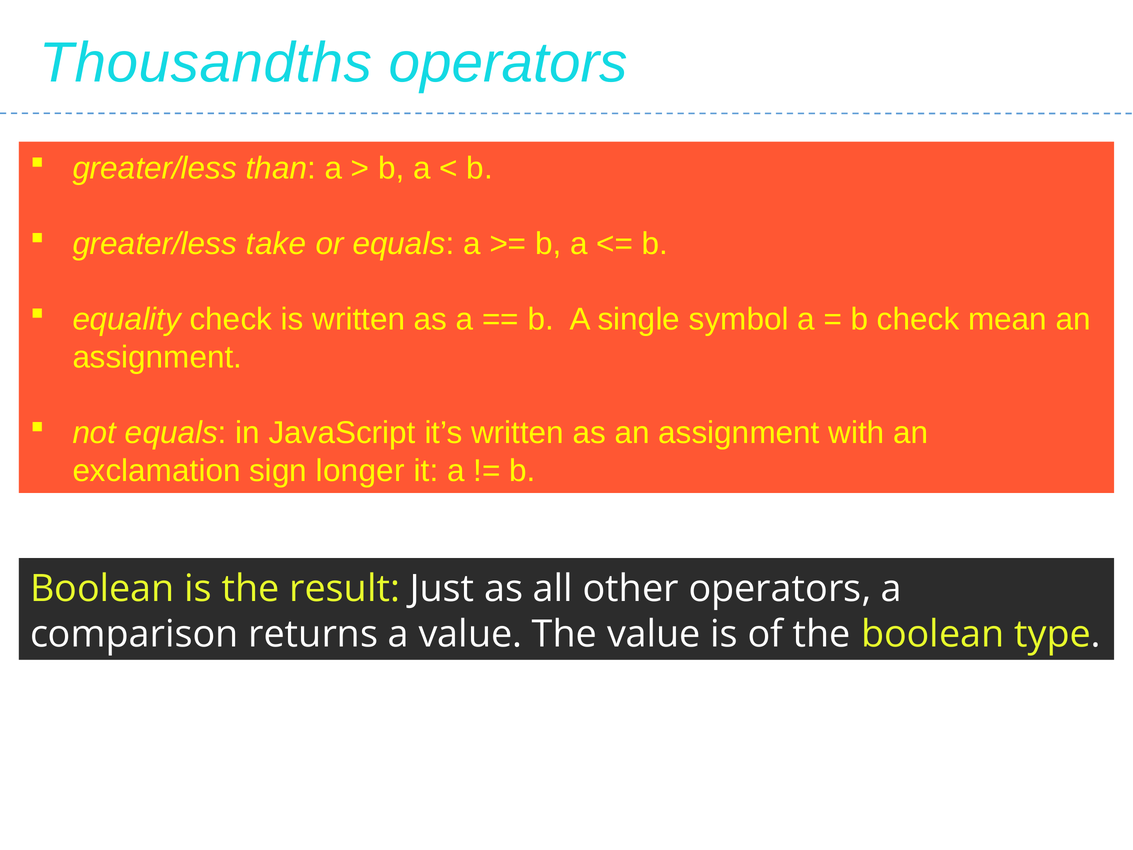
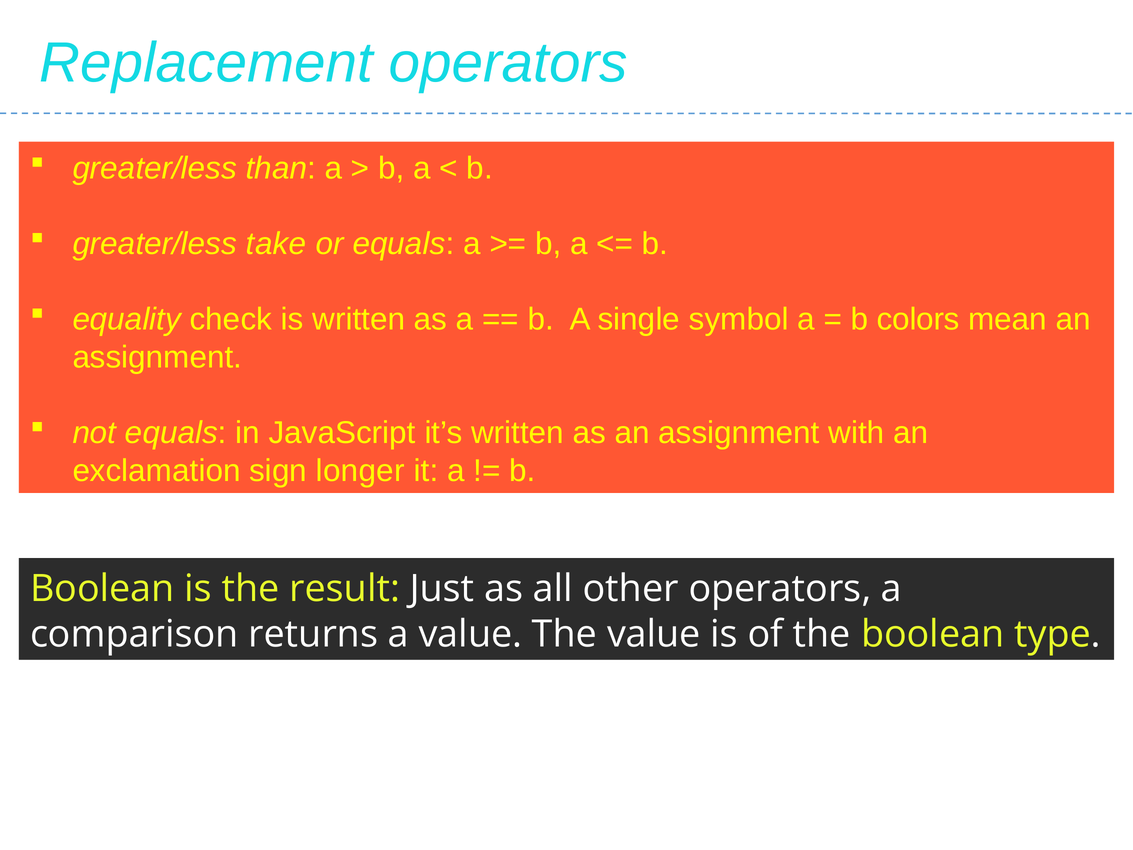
Thousandths: Thousandths -> Replacement
b check: check -> colors
